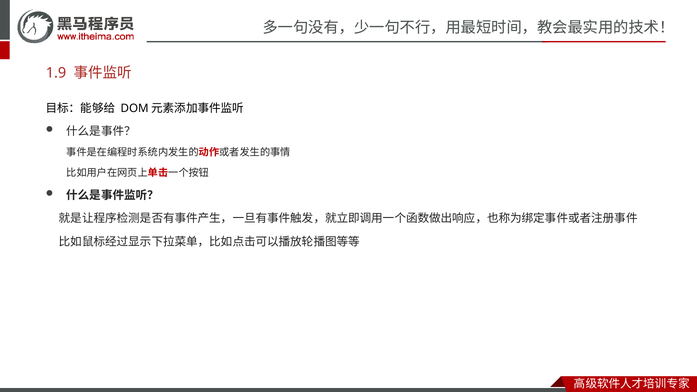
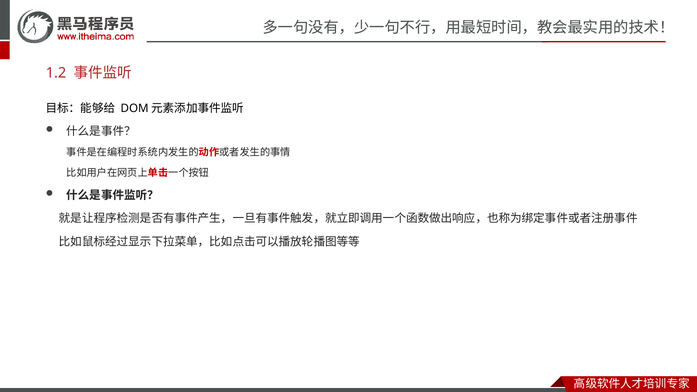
1.9: 1.9 -> 1.2
